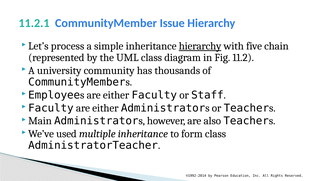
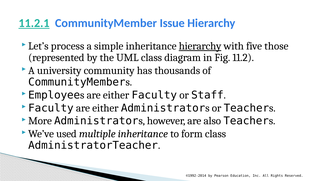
11.2.1 underline: none -> present
chain: chain -> those
Main: Main -> More
